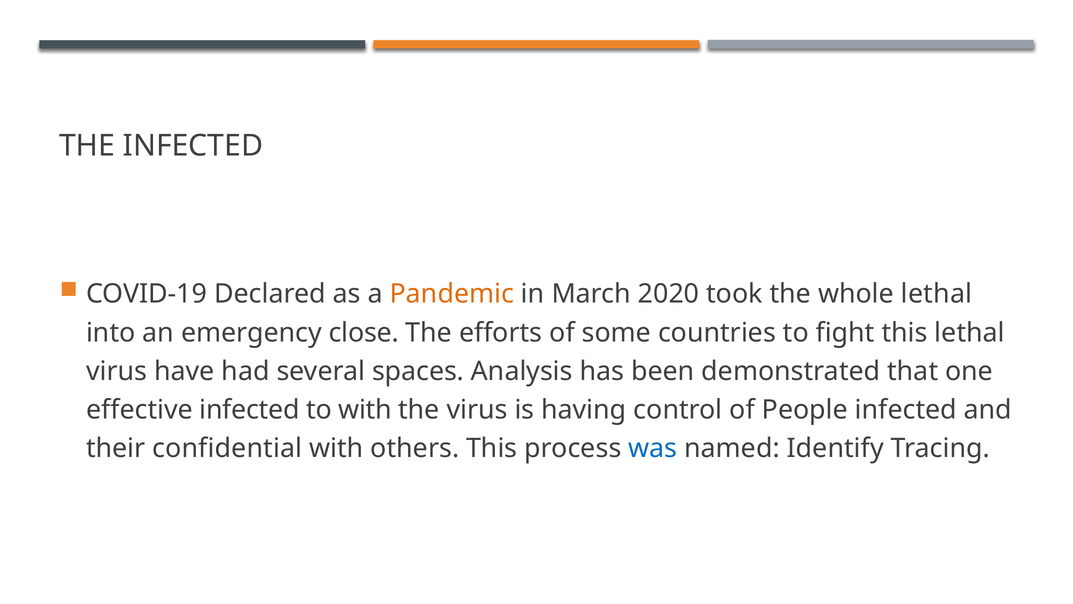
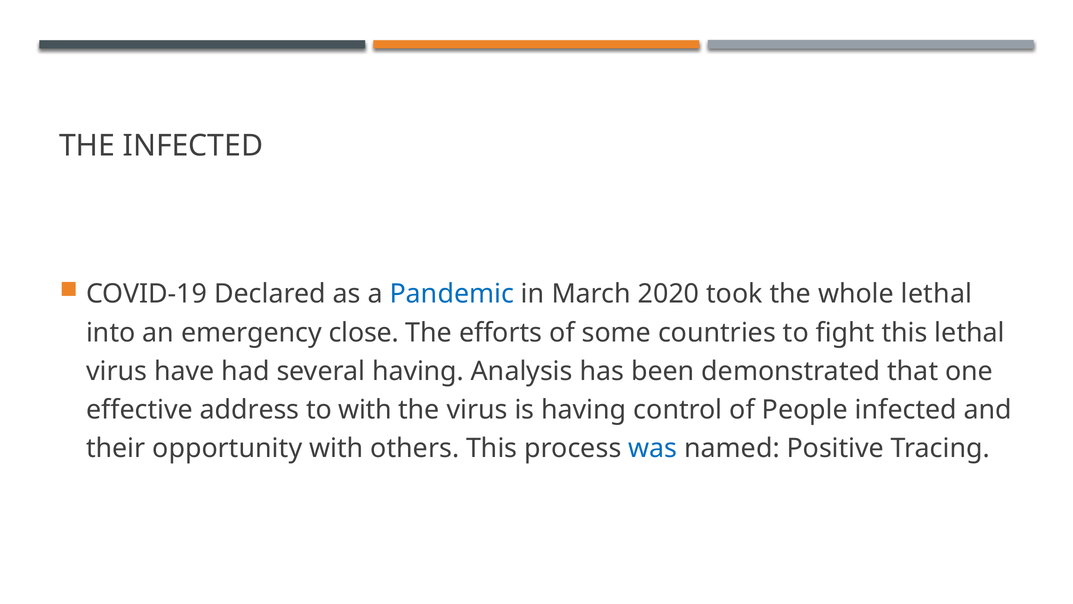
Pandemic colour: orange -> blue
several spaces: spaces -> having
effective infected: infected -> address
confidential: confidential -> opportunity
Identify: Identify -> Positive
